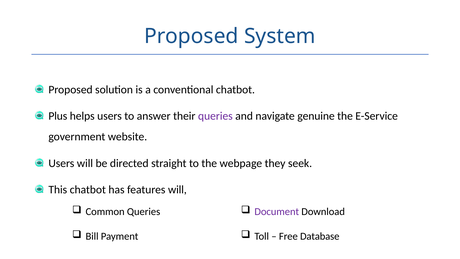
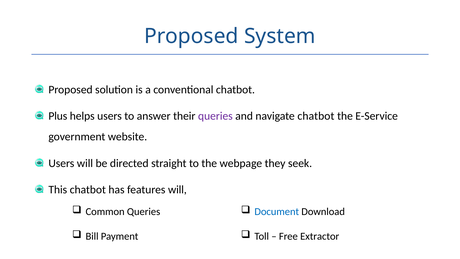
navigate genuine: genuine -> chatbot
Document colour: purple -> blue
Database: Database -> Extractor
